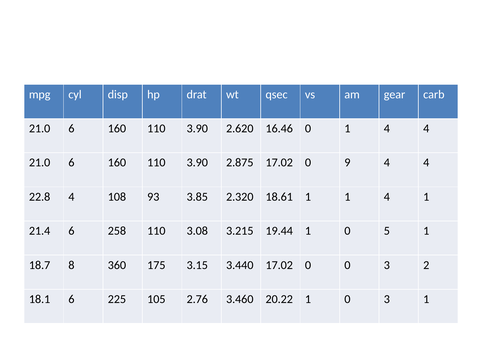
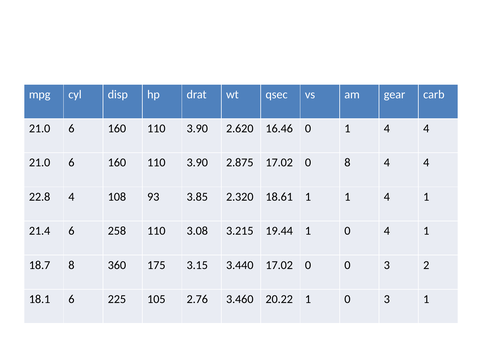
0 9: 9 -> 8
0 5: 5 -> 4
